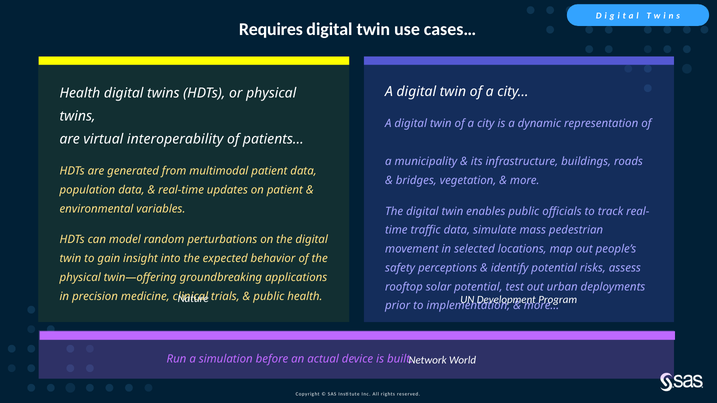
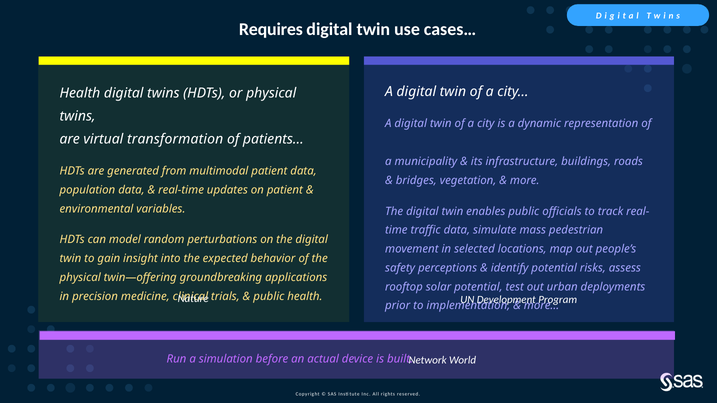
interoperability: interoperability -> transformation
